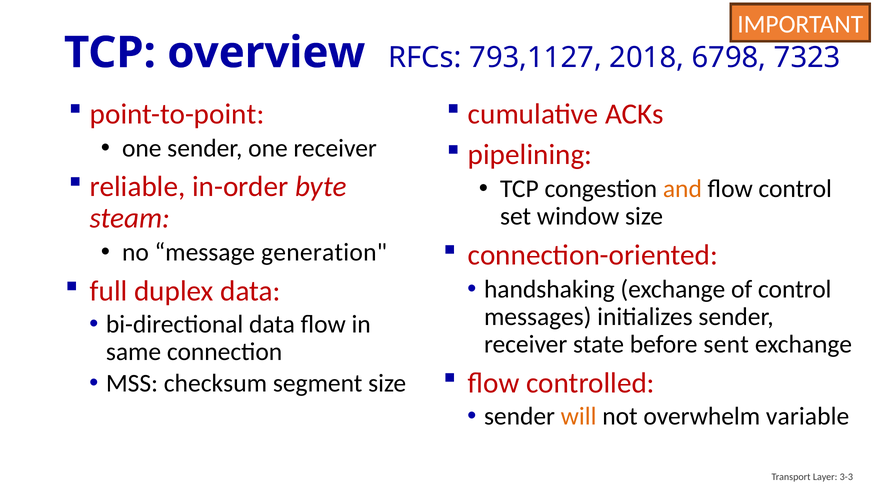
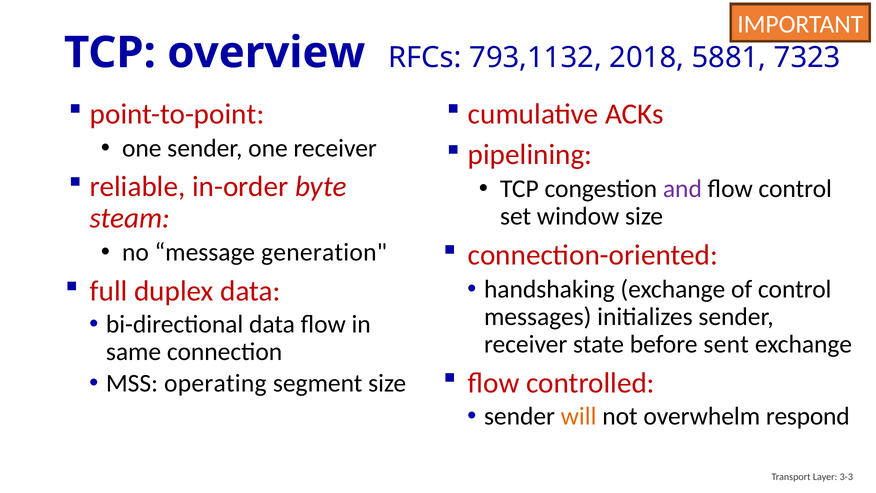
793,1127: 793,1127 -> 793,1132
6798: 6798 -> 5881
and colour: orange -> purple
checksum: checksum -> operating
variable: variable -> respond
